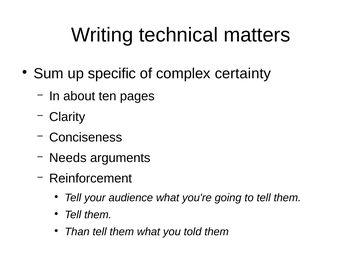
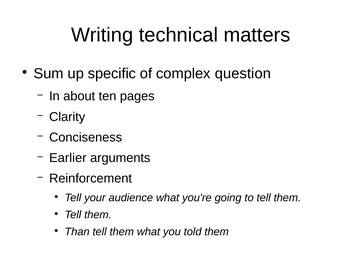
certainty: certainty -> question
Needs: Needs -> Earlier
